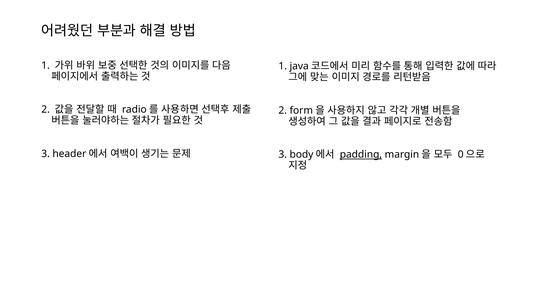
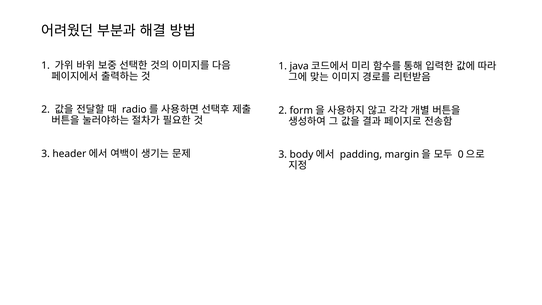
padding underline: present -> none
